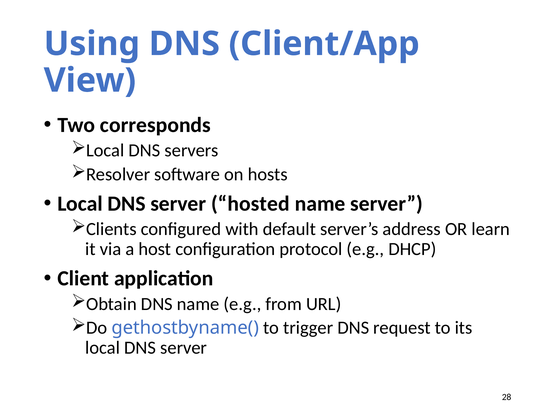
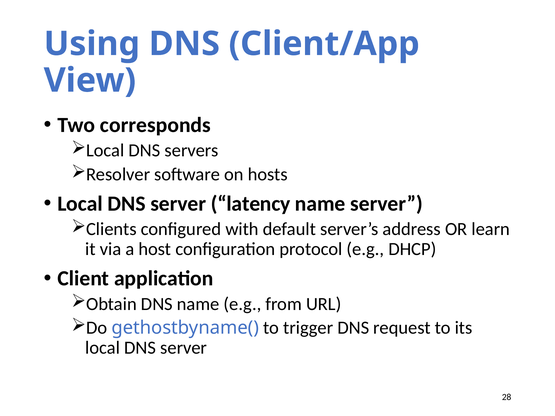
hosted: hosted -> latency
